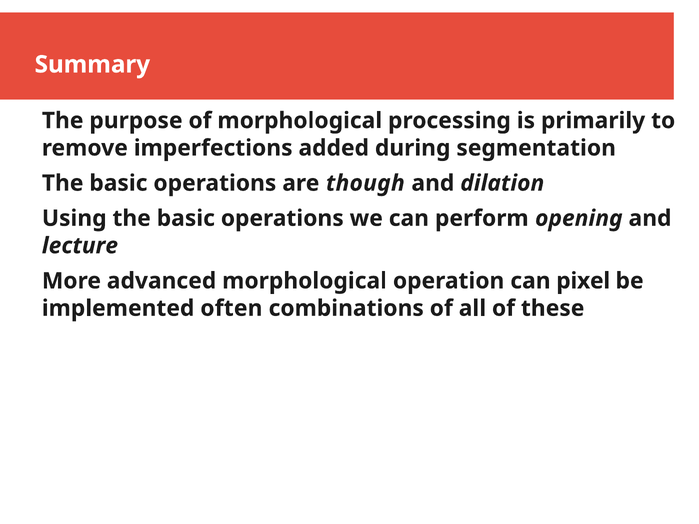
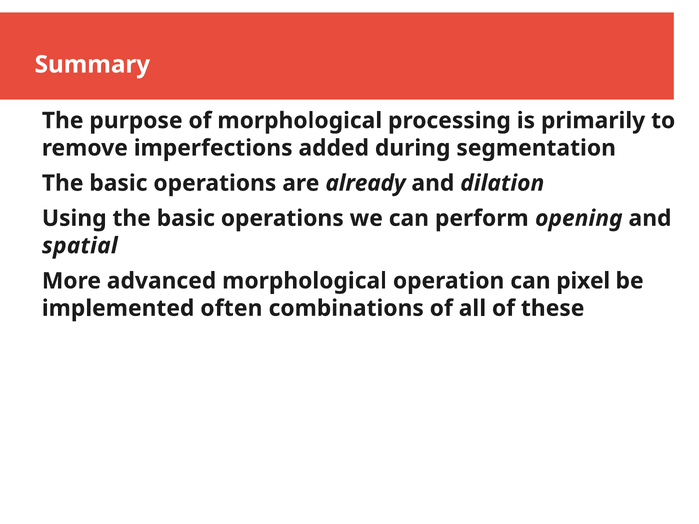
though: though -> already
lecture: lecture -> spatial
